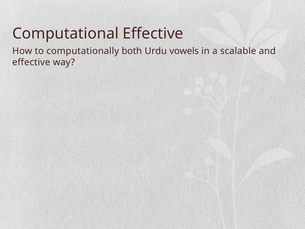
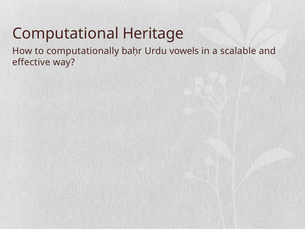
Computational Effective: Effective -> Heritage
both: both -> baḥr
